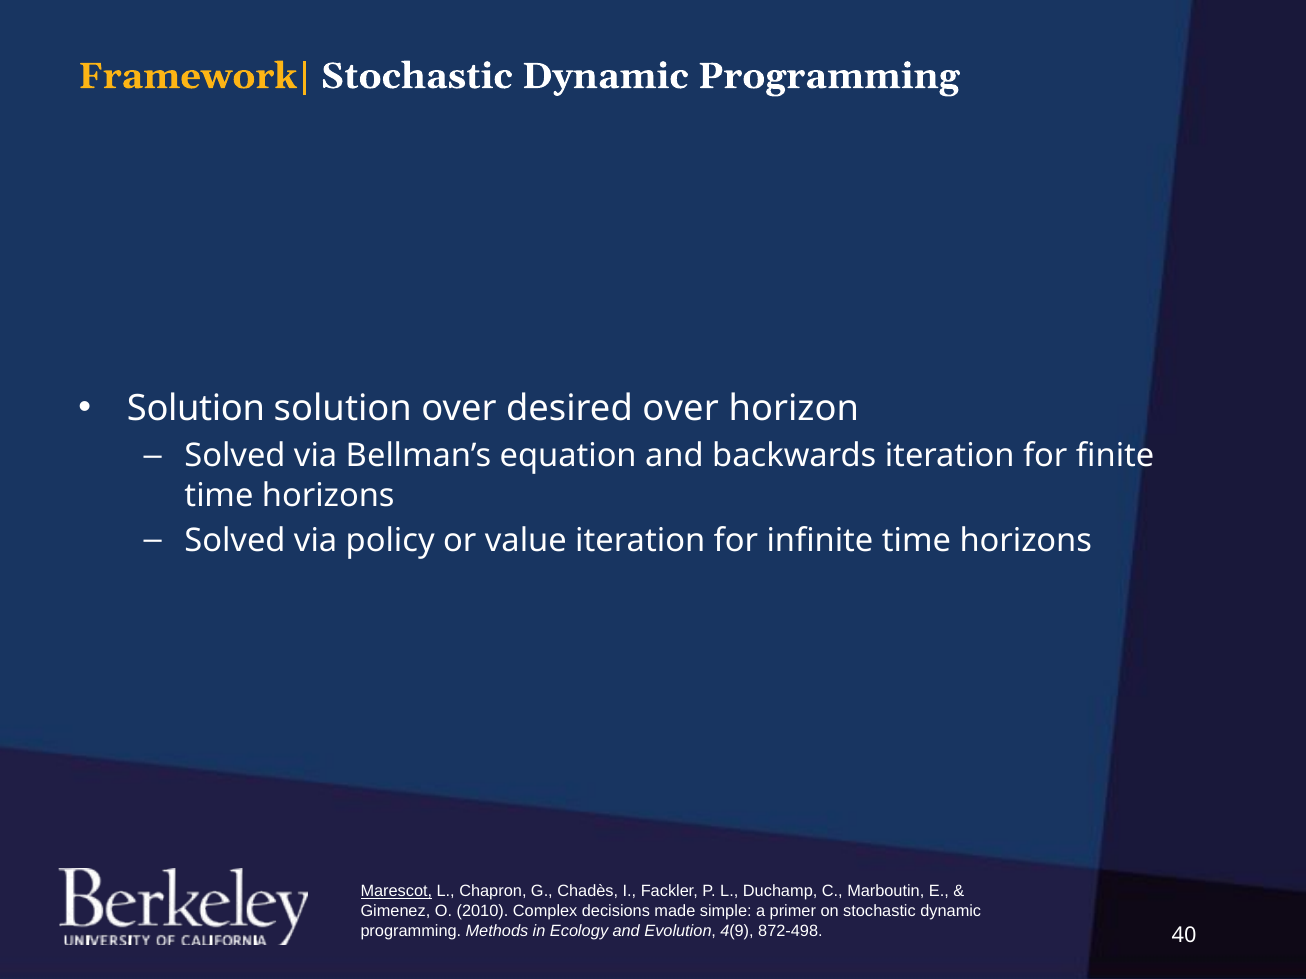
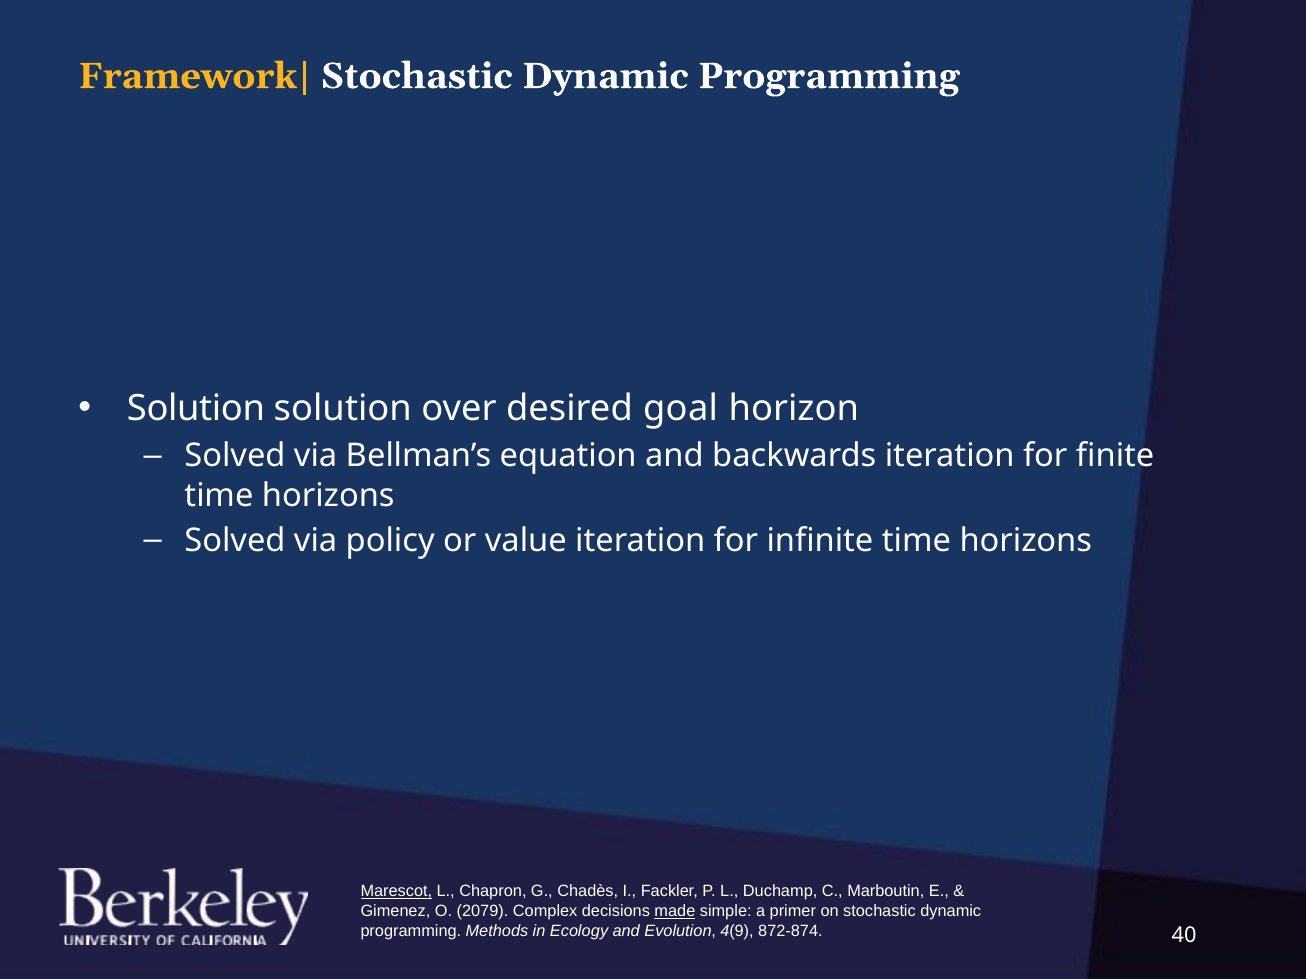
desired over: over -> goal
2010: 2010 -> 2079
made underline: none -> present
872-498: 872-498 -> 872-874
